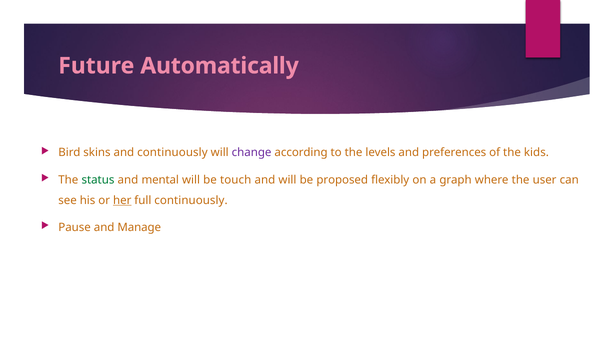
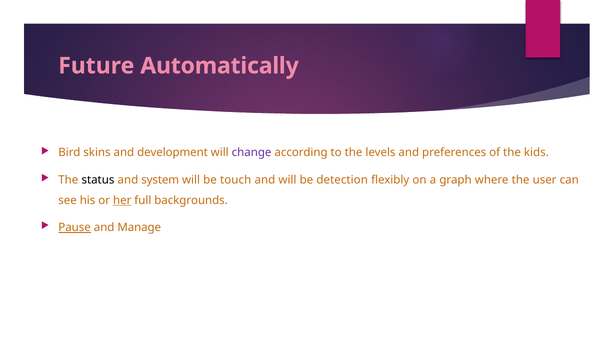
and continuously: continuously -> development
status colour: green -> black
mental: mental -> system
proposed: proposed -> detection
full continuously: continuously -> backgrounds
Pause underline: none -> present
